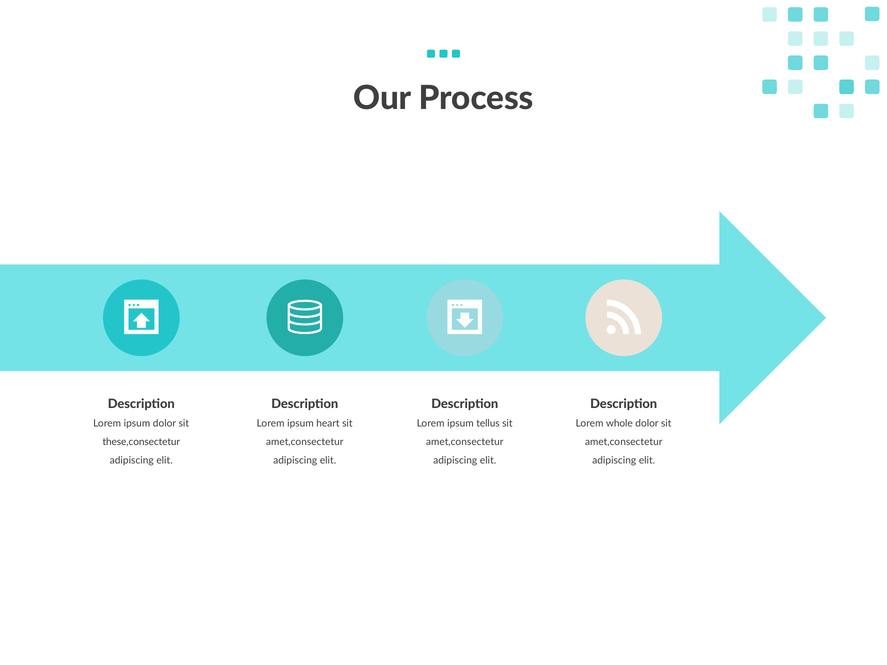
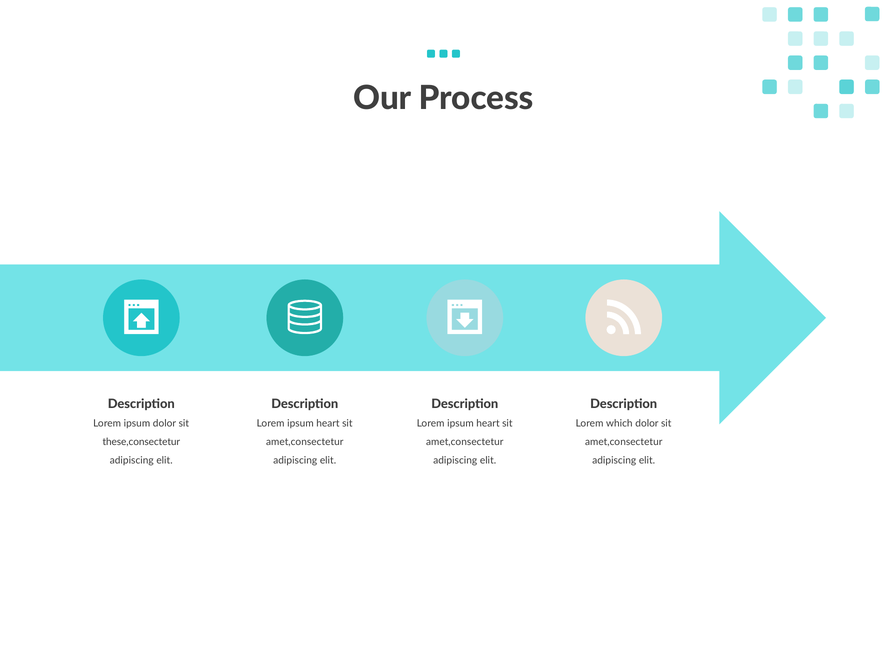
tellus at (488, 424): tellus -> heart
whole: whole -> which
